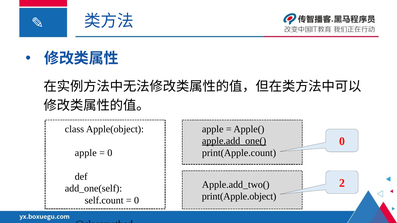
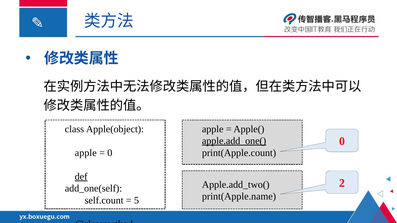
def at (81, 177) underline: none -> present
print(Apple.object: print(Apple.object -> print(Apple.name
0 at (137, 201): 0 -> 5
